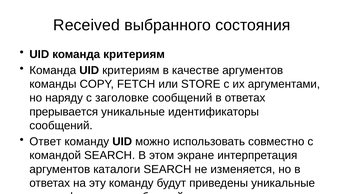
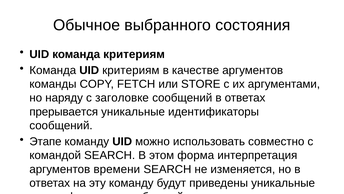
Received: Received -> Обычное
Ответ: Ответ -> Этапе
экране: экране -> форма
каталоги: каталоги -> времени
